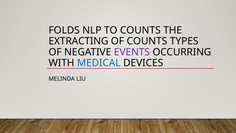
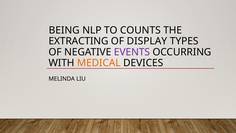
FOLDS: FOLDS -> BEING
OF COUNTS: COUNTS -> DISPLAY
MEDICAL colour: blue -> orange
